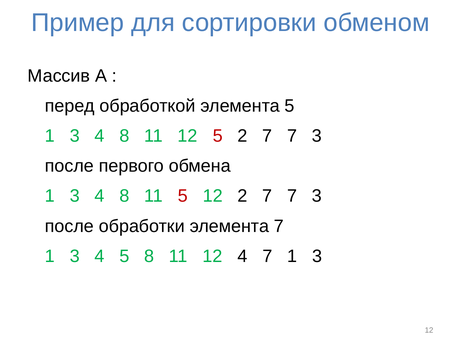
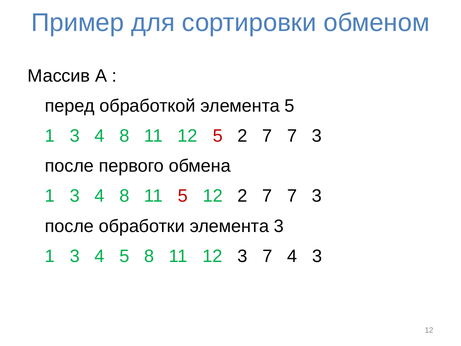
элемента 7: 7 -> 3
12 4: 4 -> 3
1 at (292, 256): 1 -> 4
